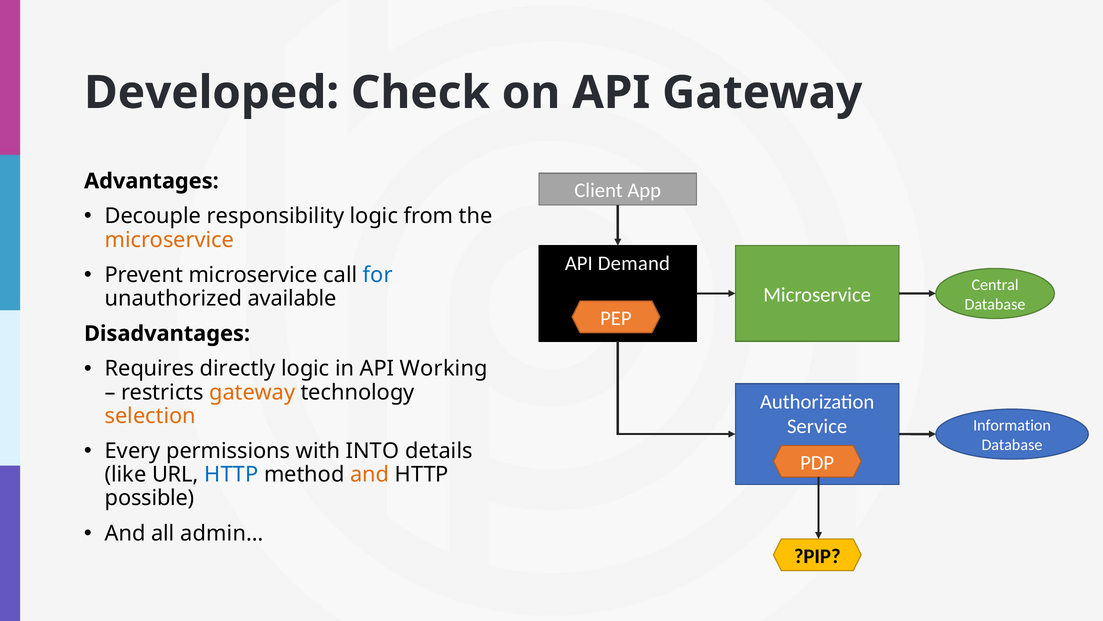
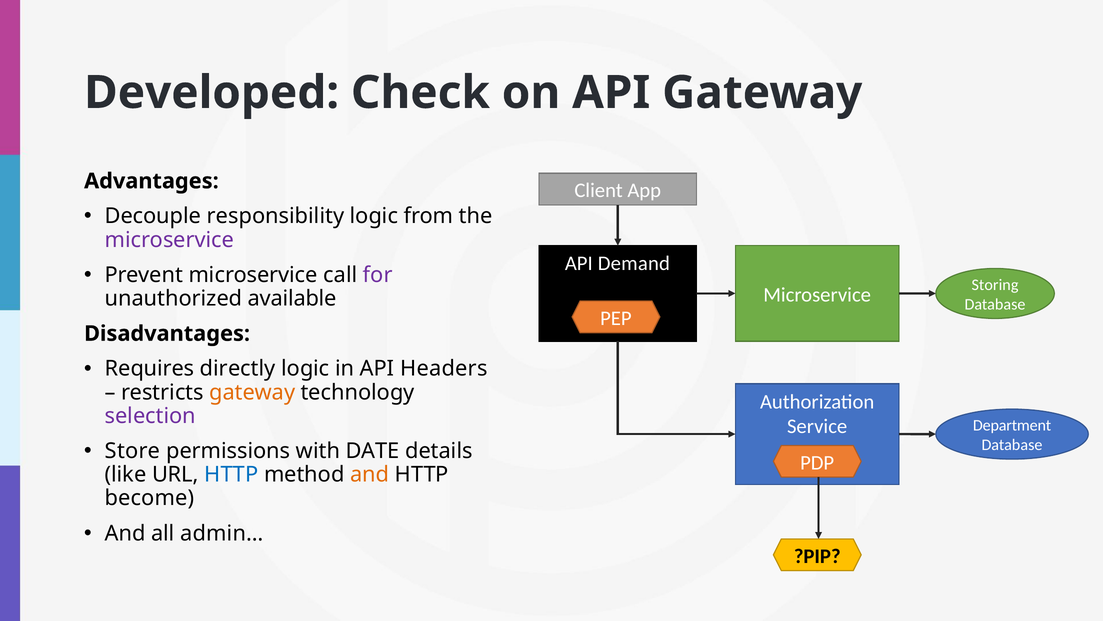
microservice at (169, 240) colour: orange -> purple
for colour: blue -> purple
Central: Central -> Storing
Working: Working -> Headers
selection colour: orange -> purple
Information: Information -> Department
Every: Every -> Store
INTO: INTO -> DATE
possible: possible -> become
